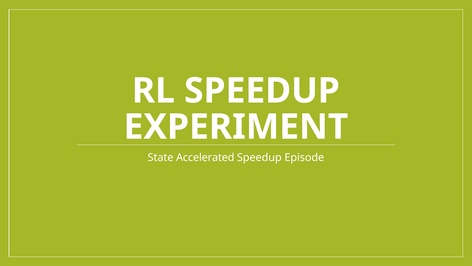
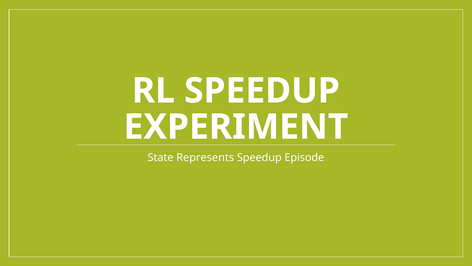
Accelerated: Accelerated -> Represents
